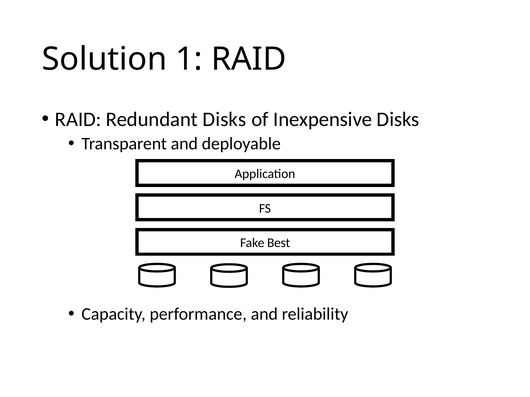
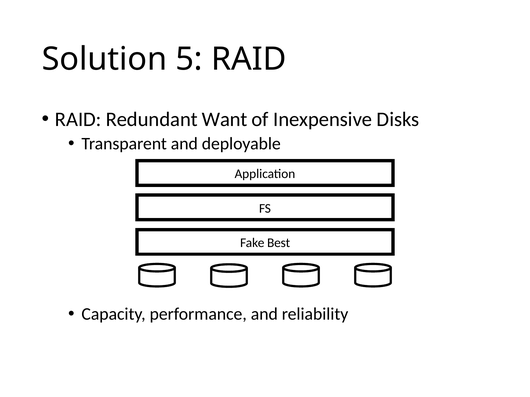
1: 1 -> 5
Redundant Disks: Disks -> Want
